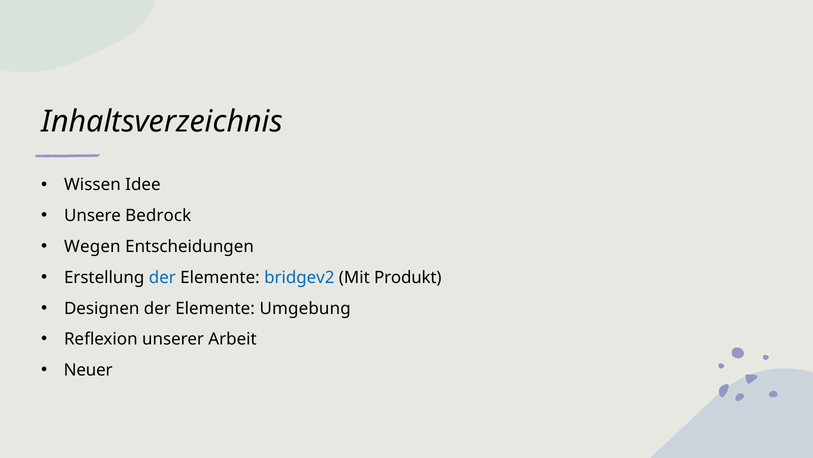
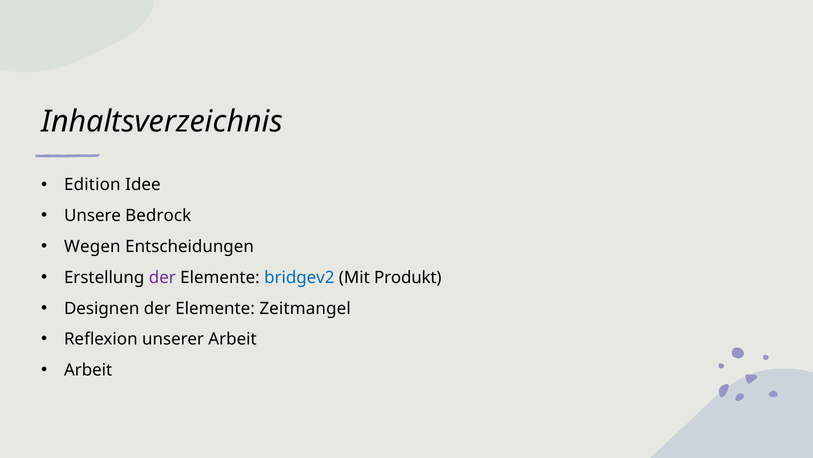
Wissen: Wissen -> Edition
der at (162, 277) colour: blue -> purple
Umgebung: Umgebung -> Zeitmangel
Neuer at (88, 370): Neuer -> Arbeit
